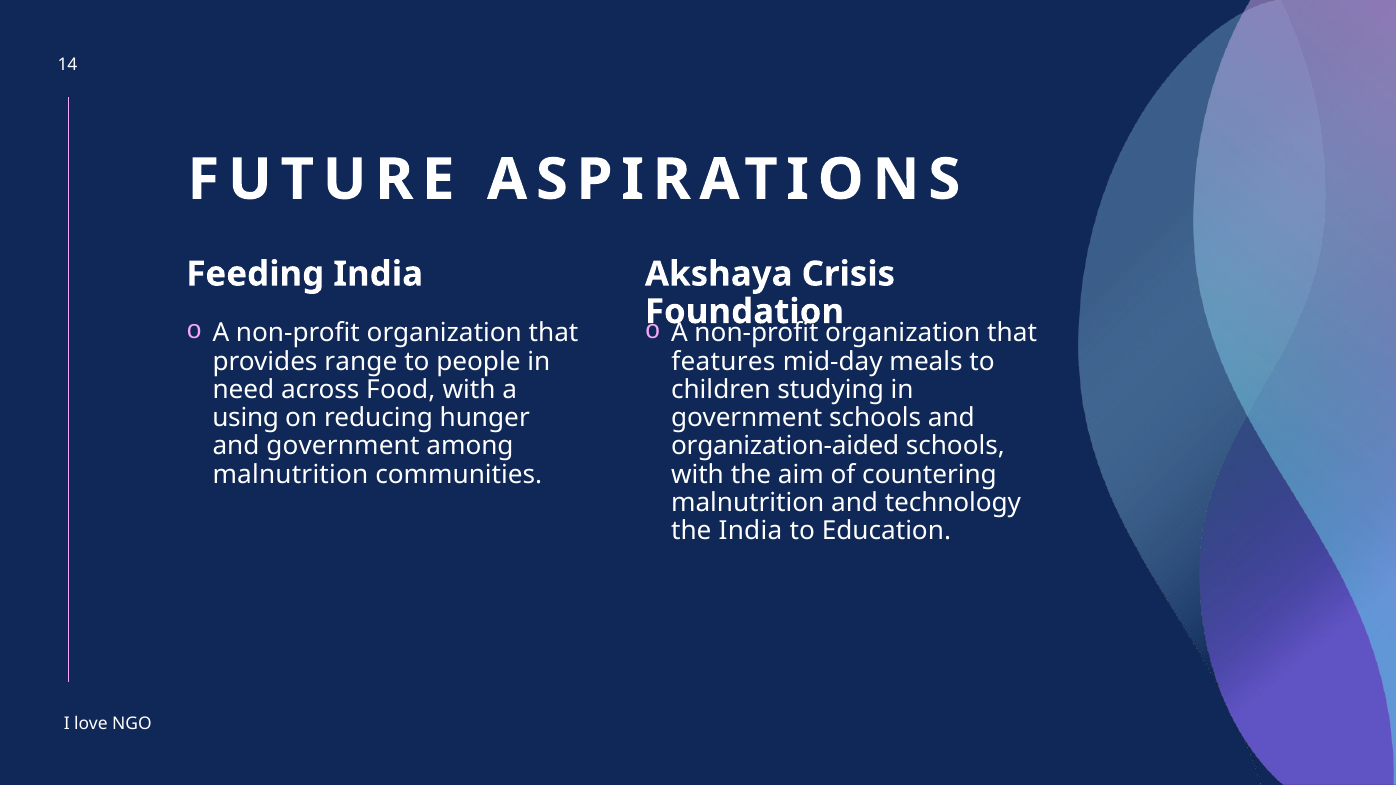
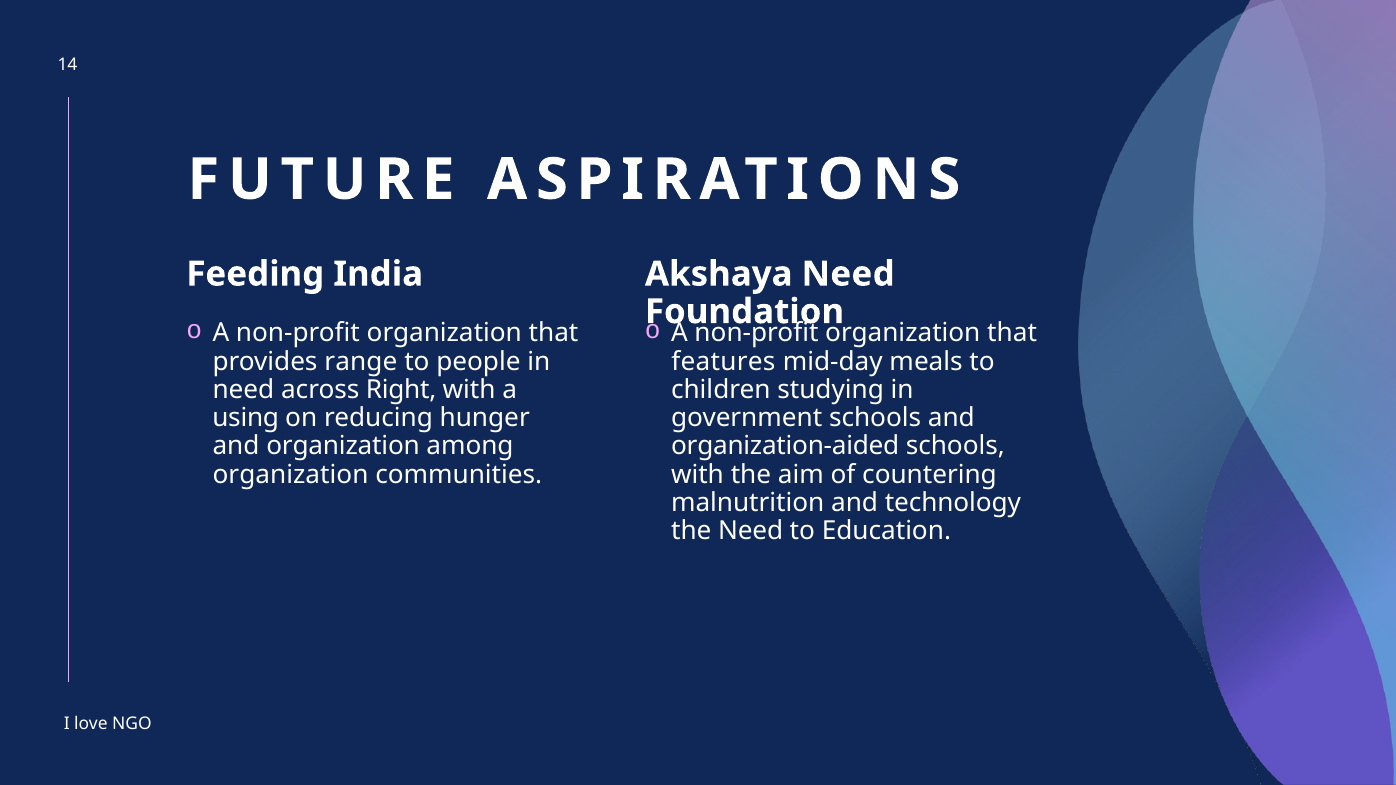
Akshaya Crisis: Crisis -> Need
Food: Food -> Right
and government: government -> organization
malnutrition at (290, 475): malnutrition -> organization
the India: India -> Need
